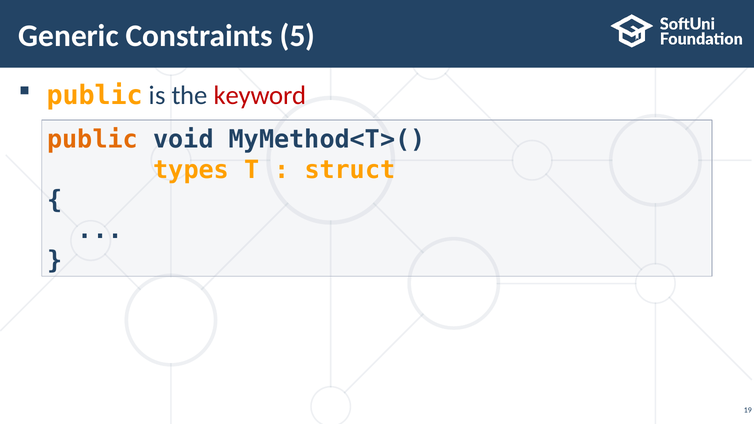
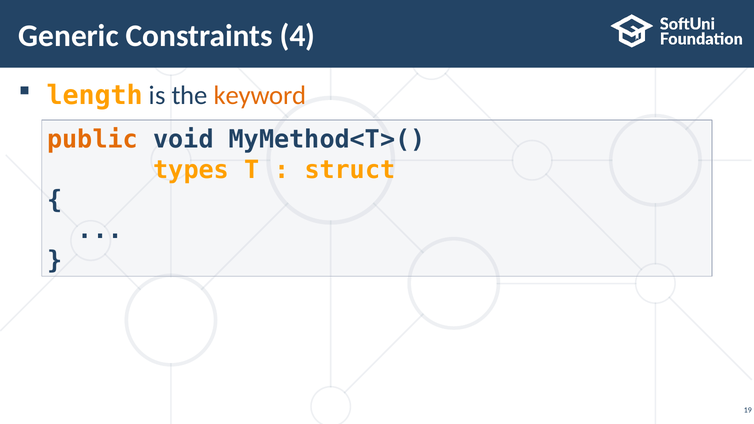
5: 5 -> 4
public at (95, 96): public -> length
keyword colour: red -> orange
